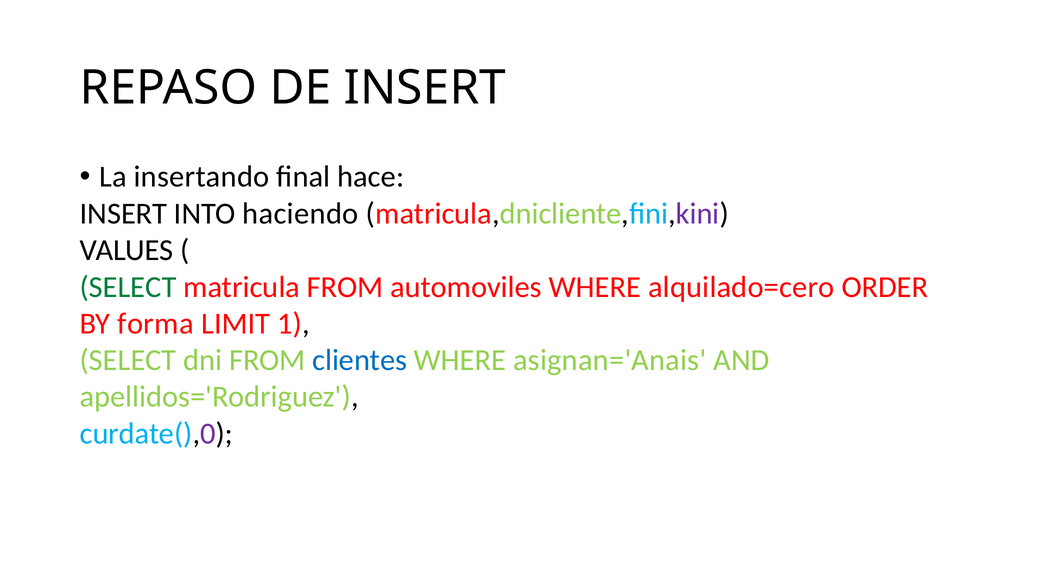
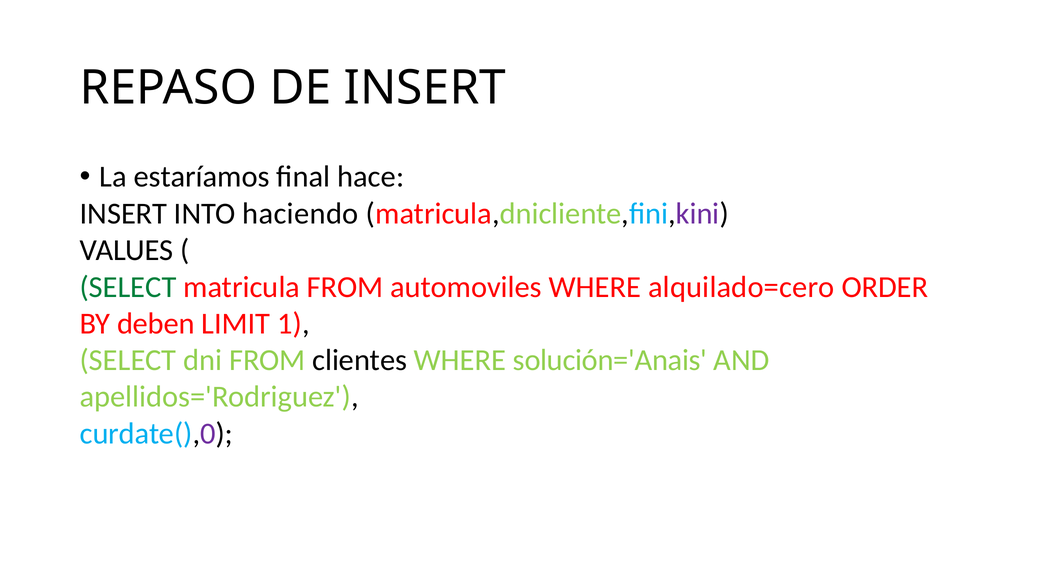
insertando: insertando -> estaríamos
forma: forma -> deben
clientes colour: blue -> black
asignan='Anais: asignan='Anais -> solución='Anais
